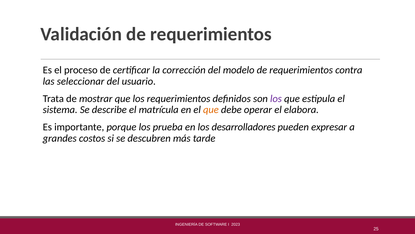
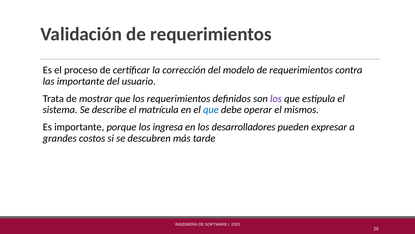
las seleccionar: seleccionar -> importante
que at (211, 110) colour: orange -> blue
elabora: elabora -> mismos
prueba: prueba -> ingresa
